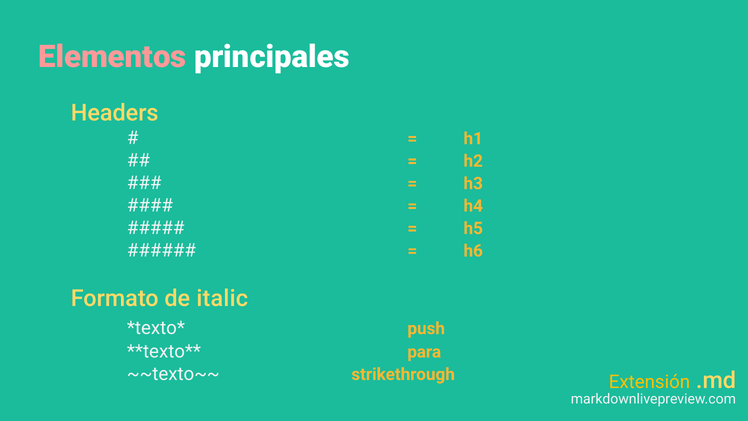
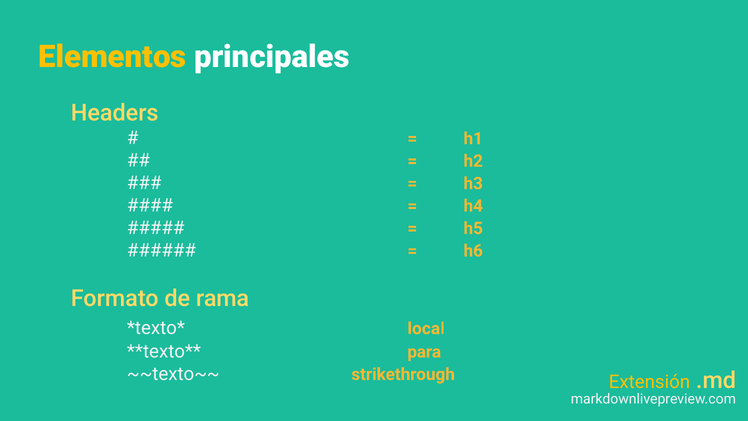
Elementos colour: pink -> yellow
italic: italic -> rama
push: push -> local
